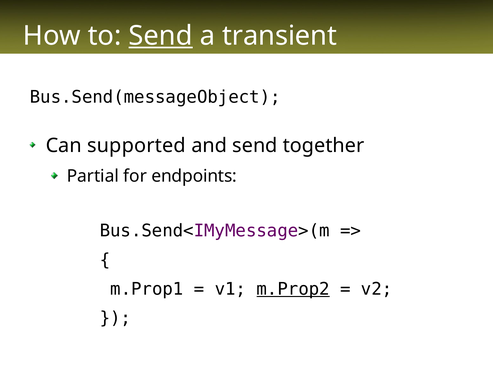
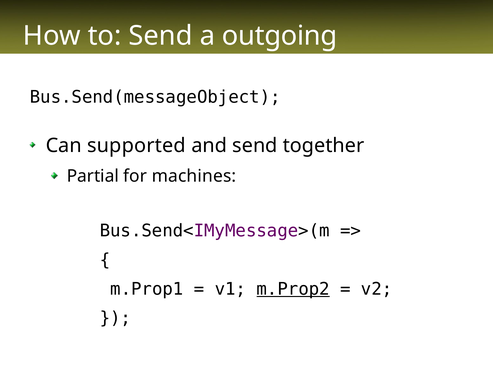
Send at (161, 36) underline: present -> none
transient: transient -> outgoing
endpoints: endpoints -> machines
